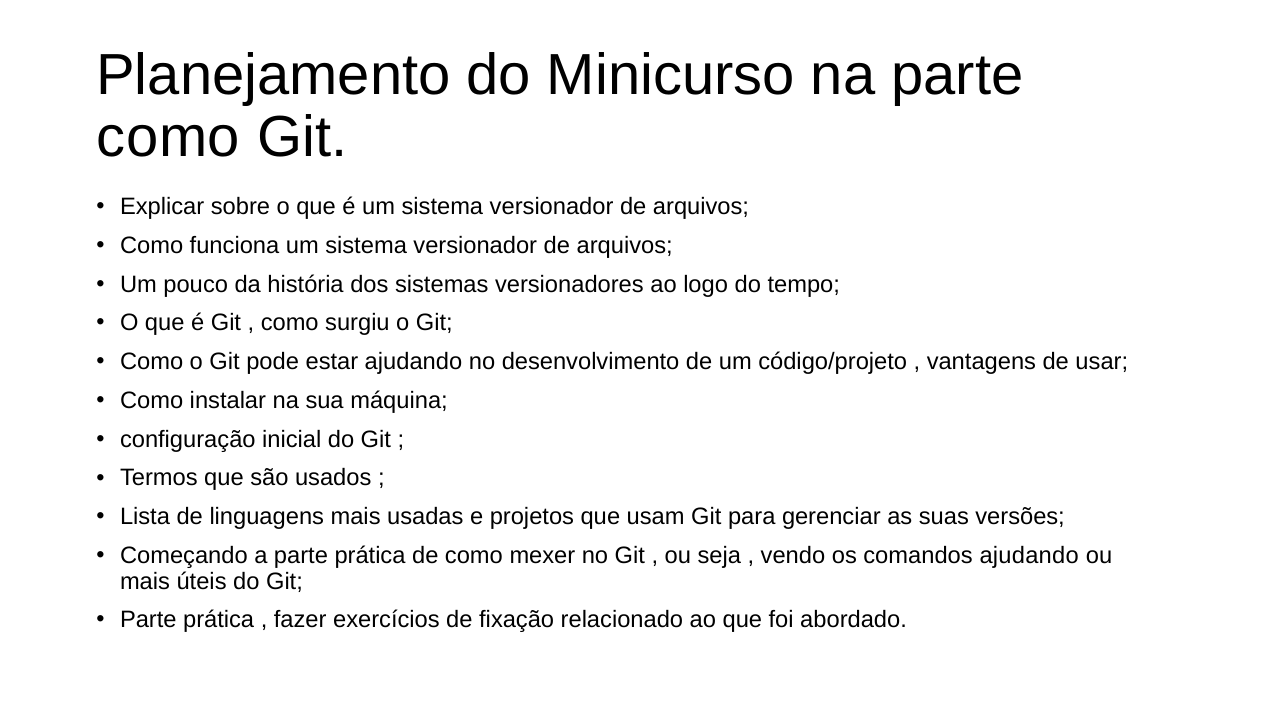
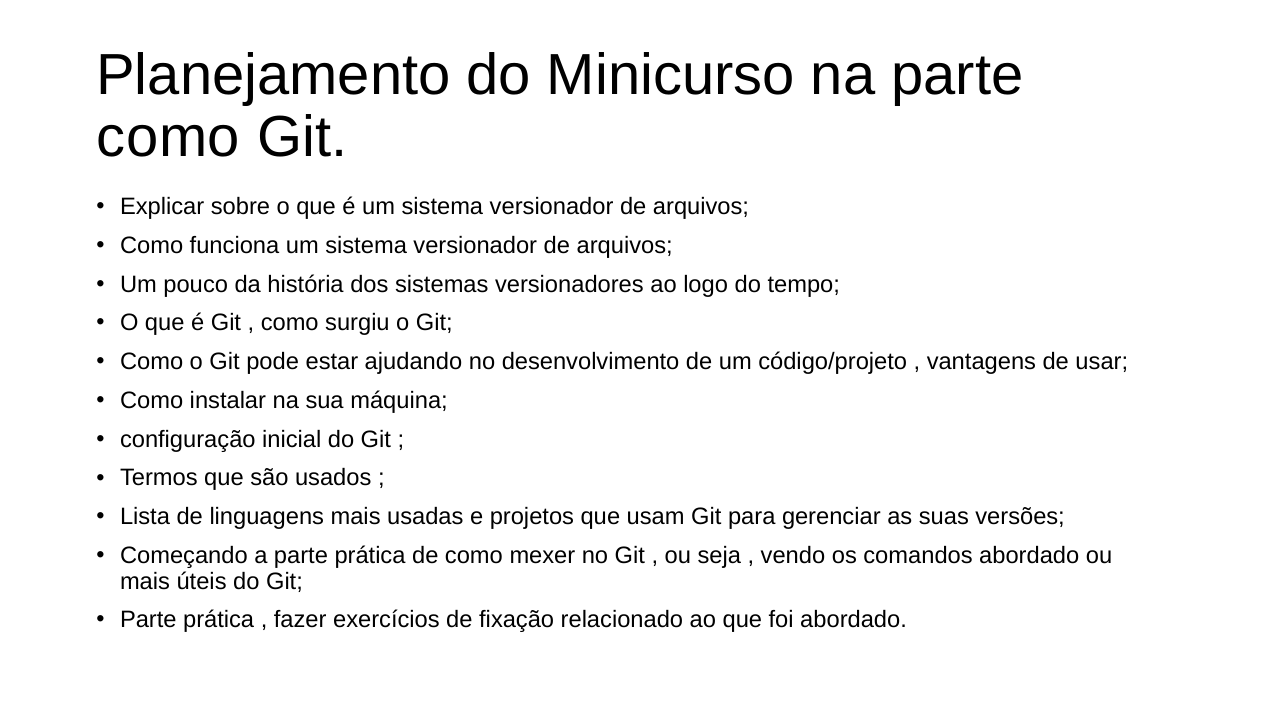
comandos ajudando: ajudando -> abordado
